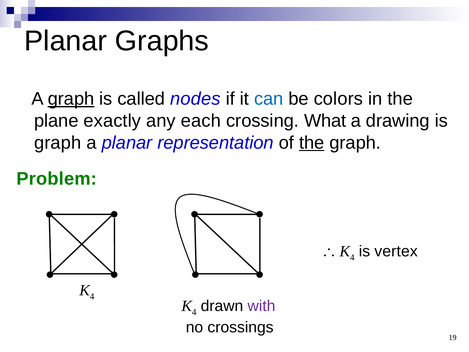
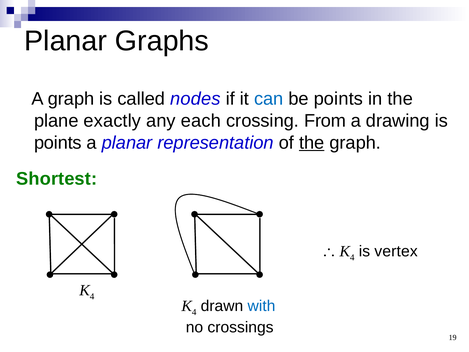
graph at (71, 99) underline: present -> none
be colors: colors -> points
What: What -> From
graph at (58, 143): graph -> points
Problem: Problem -> Shortest
with colour: purple -> blue
